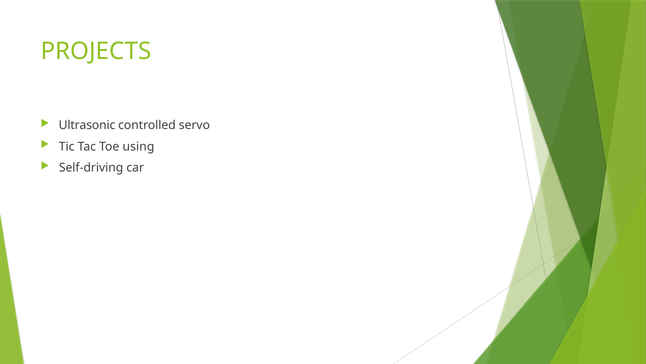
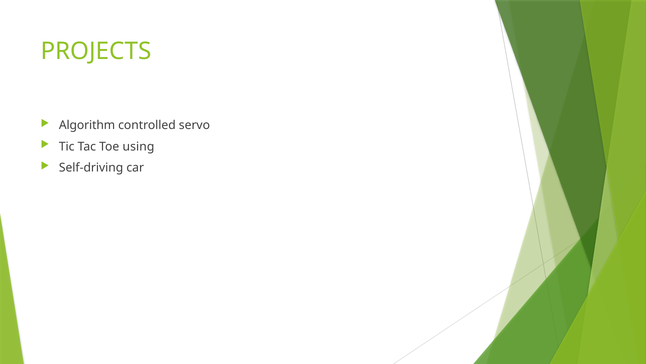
Ultrasonic: Ultrasonic -> Algorithm
